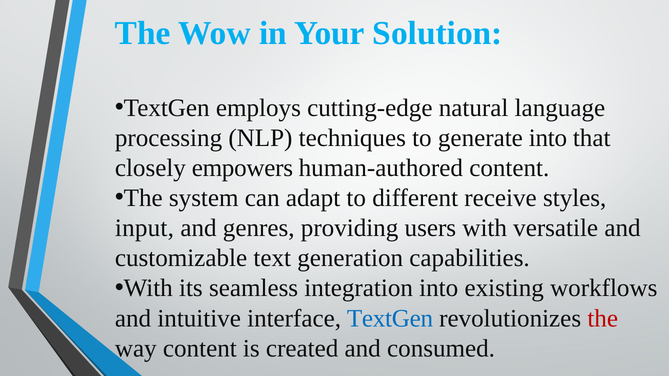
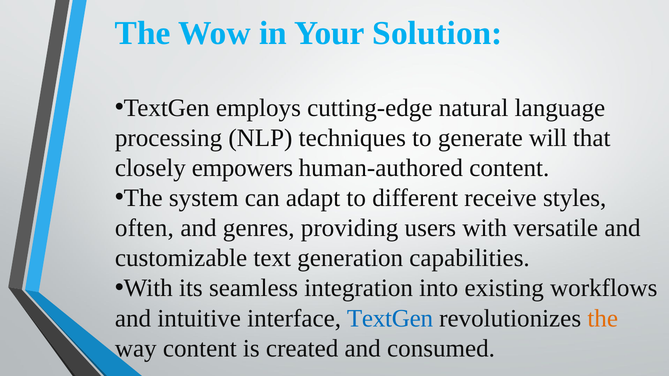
generate into: into -> will
input: input -> often
the at (603, 319) colour: red -> orange
